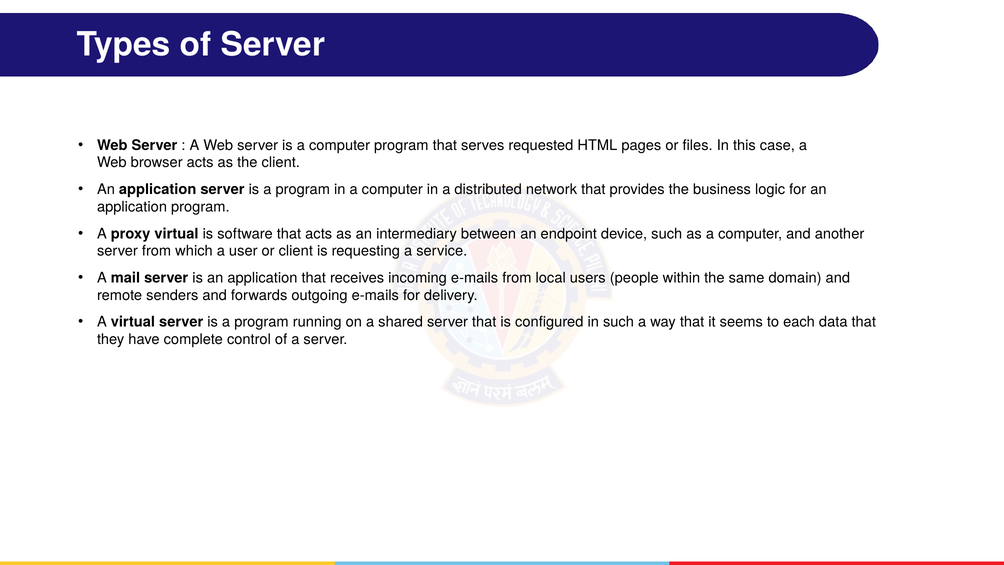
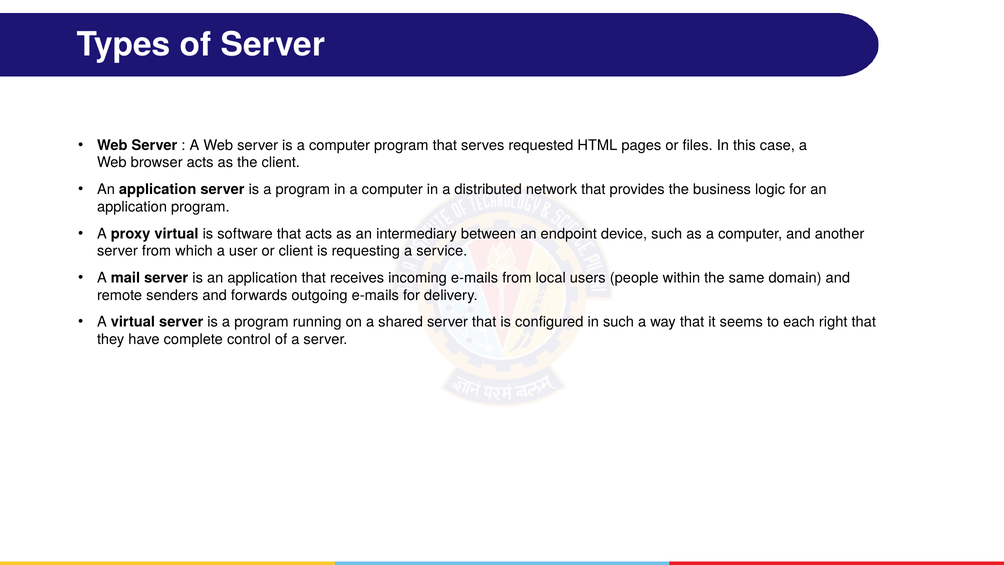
data: data -> right
